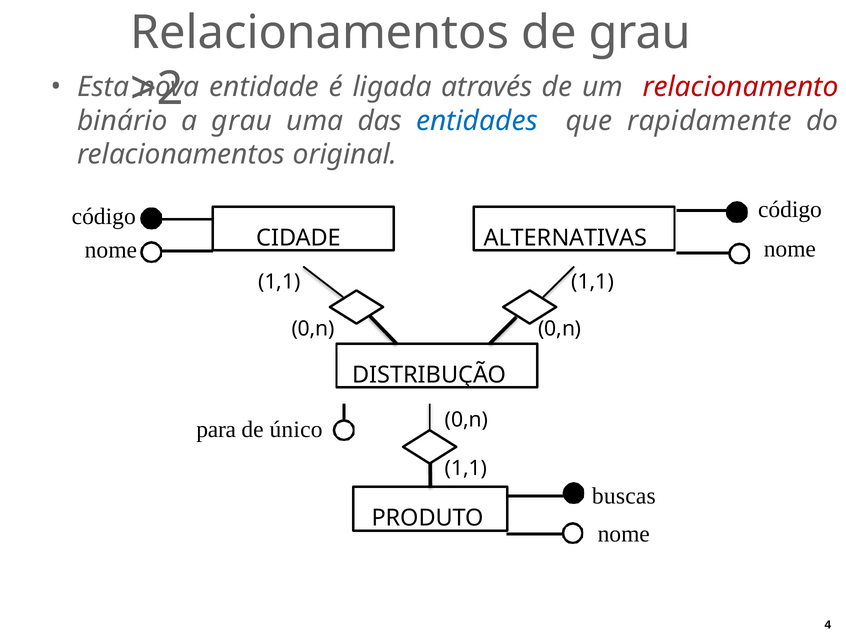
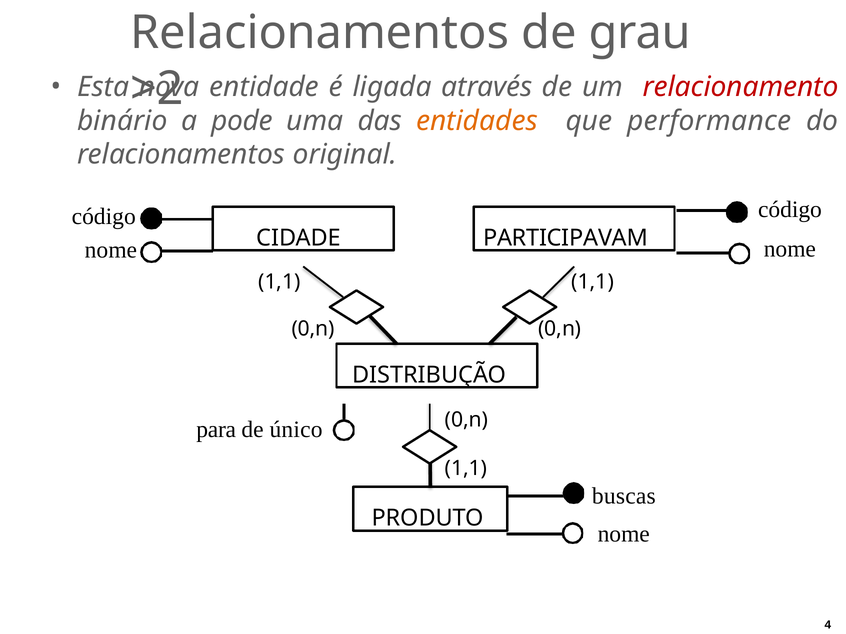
a grau: grau -> pode
entidades colour: blue -> orange
rapidamente: rapidamente -> performance
ALTERNATIVAS: ALTERNATIVAS -> PARTICIPAVAM
